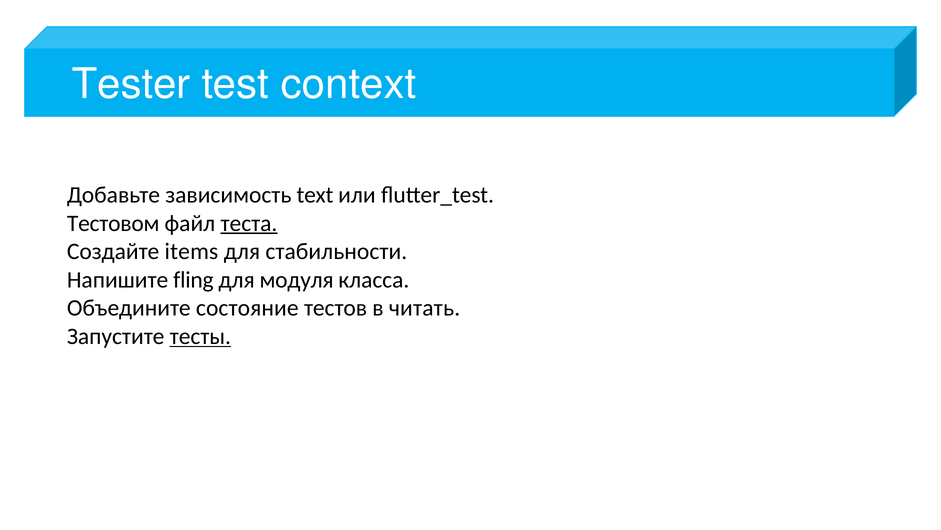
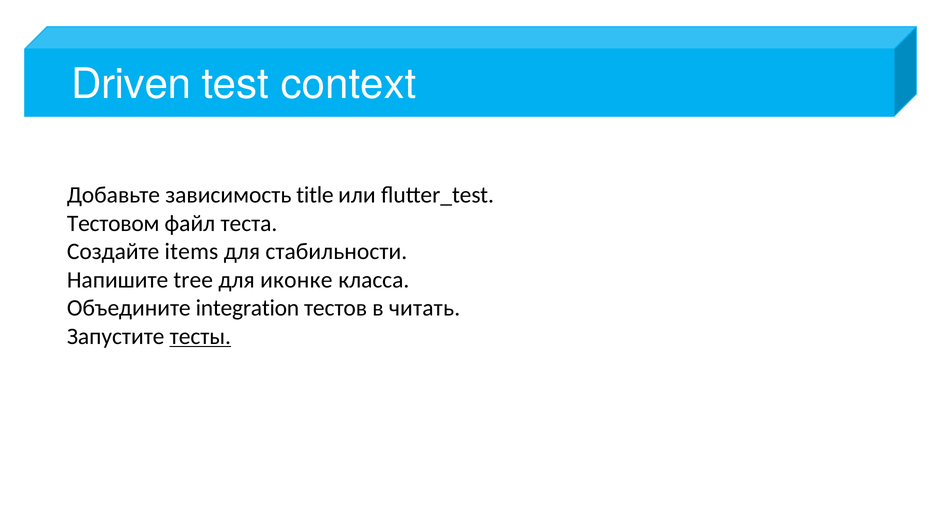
Tester: Tester -> Driven
text: text -> title
теста underline: present -> none
fling: fling -> tree
модуля: модуля -> иконке
состояние: состояние -> integration
